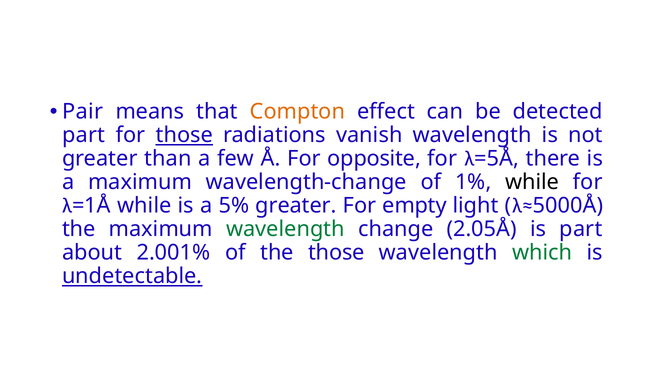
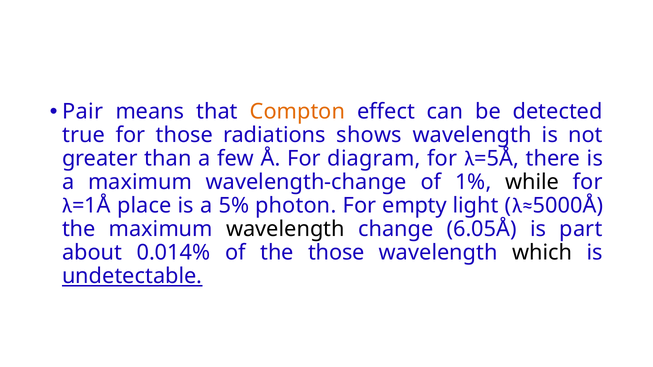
part at (84, 135): part -> true
those at (184, 135) underline: present -> none
vanish: vanish -> shows
opposite: opposite -> diagram
while at (144, 206): while -> place
5% greater: greater -> photon
wavelength at (285, 229) colour: green -> black
2.05Å: 2.05Å -> 6.05Å
2.001%: 2.001% -> 0.014%
which colour: green -> black
